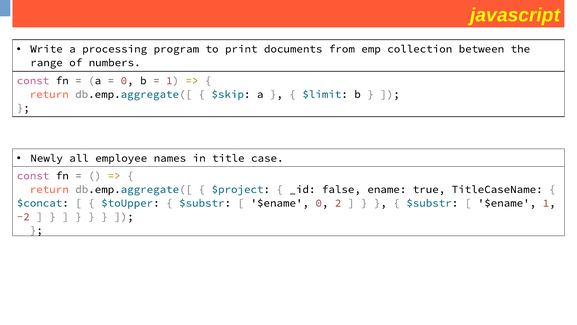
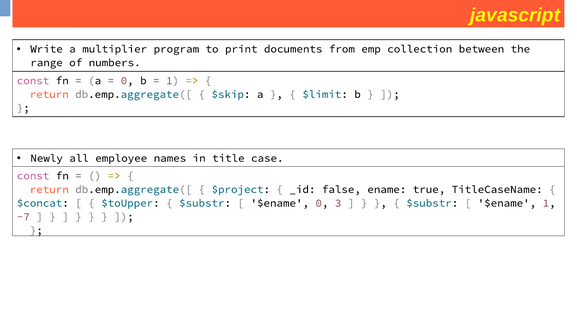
processing: processing -> multiplier
2: 2 -> 3
-2: -2 -> -7
